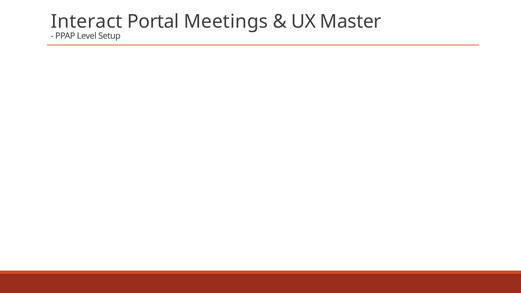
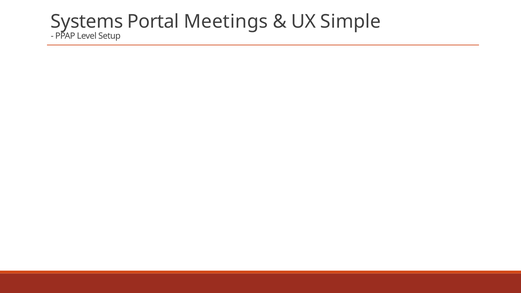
Interact: Interact -> Systems
Master: Master -> Simple
